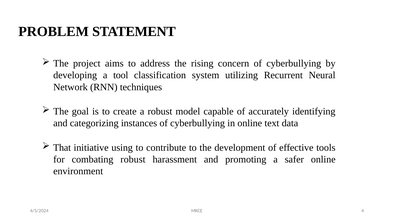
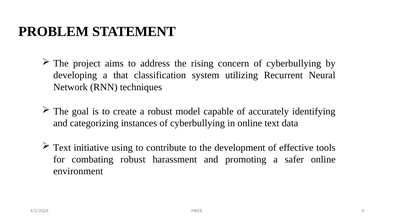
tool: tool -> that
That at (62, 148): That -> Text
